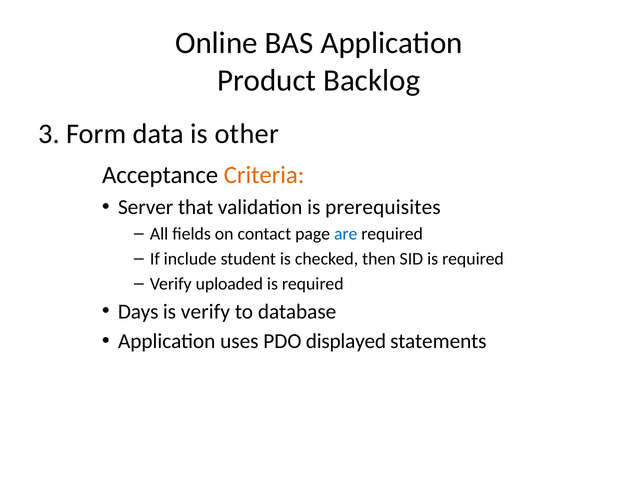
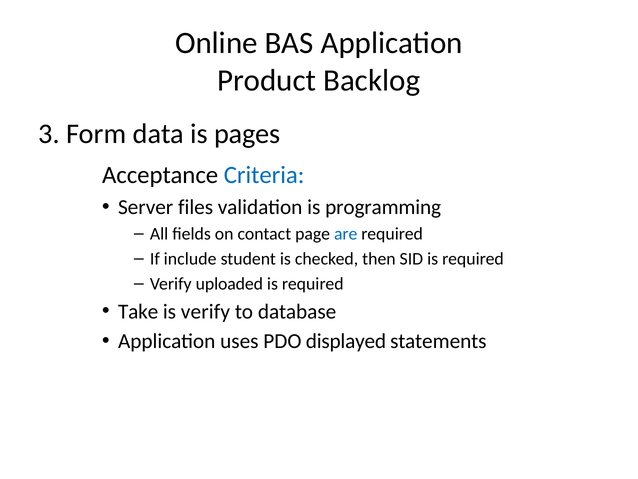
other: other -> pages
Criteria colour: orange -> blue
that: that -> files
prerequisites: prerequisites -> programming
Days: Days -> Take
